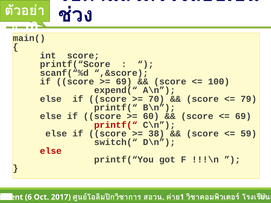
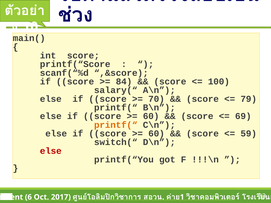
69 at (124, 82): 69 -> 84
expend(“: expend(“ -> salary(“
printf(“ at (116, 125) colour: red -> orange
38 at (156, 134): 38 -> 60
